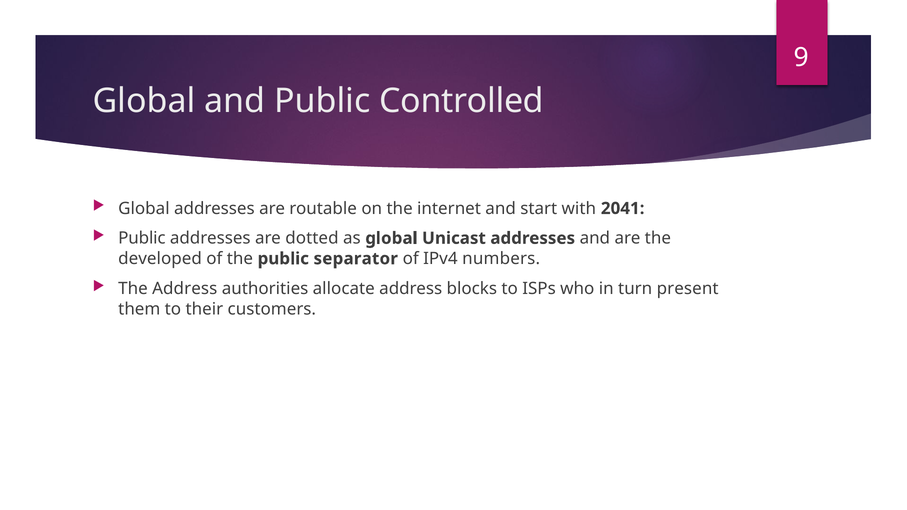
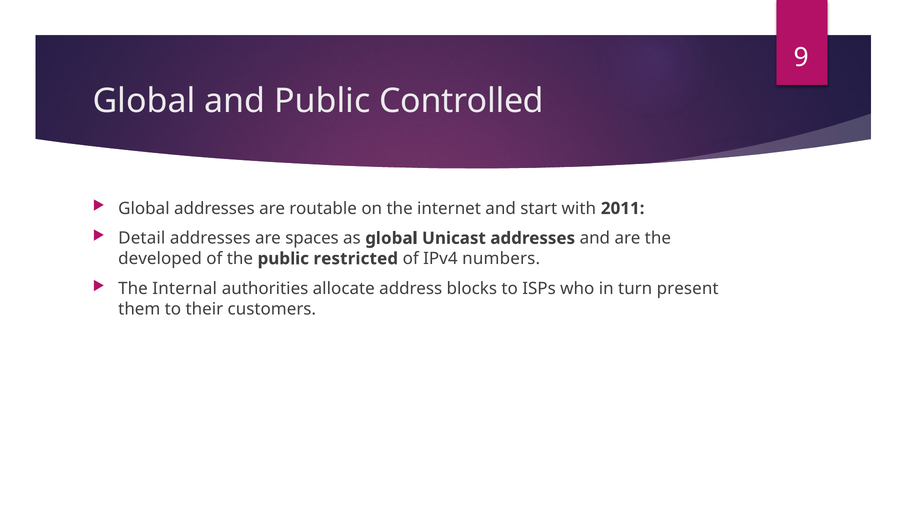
2041: 2041 -> 2011
Public at (142, 238): Public -> Detail
dotted: dotted -> spaces
separator: separator -> restricted
The Address: Address -> Internal
